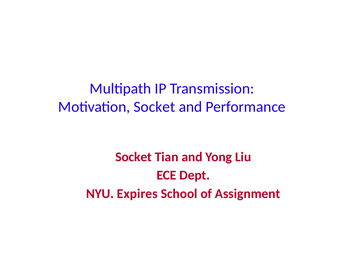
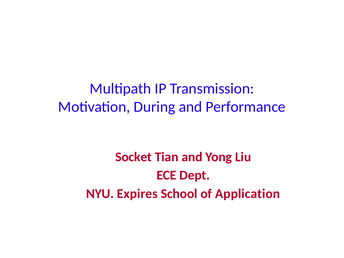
Motivation Socket: Socket -> During
Assignment: Assignment -> Application
